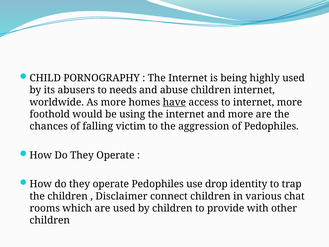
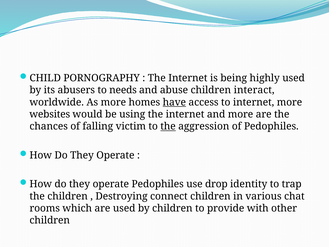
children internet: internet -> interact
foothold: foothold -> websites
the at (168, 126) underline: none -> present
Disclaimer: Disclaimer -> Destroying
